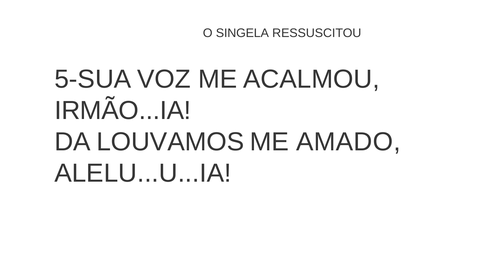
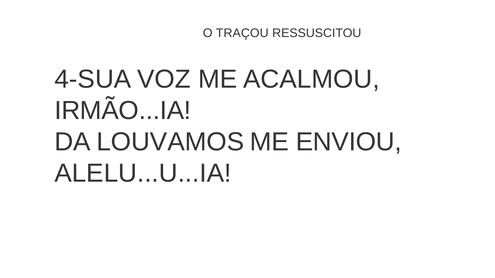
SINGELA: SINGELA -> TRAÇOU
5-SUA: 5-SUA -> 4-SUA
AMADO: AMADO -> ENVIOU
